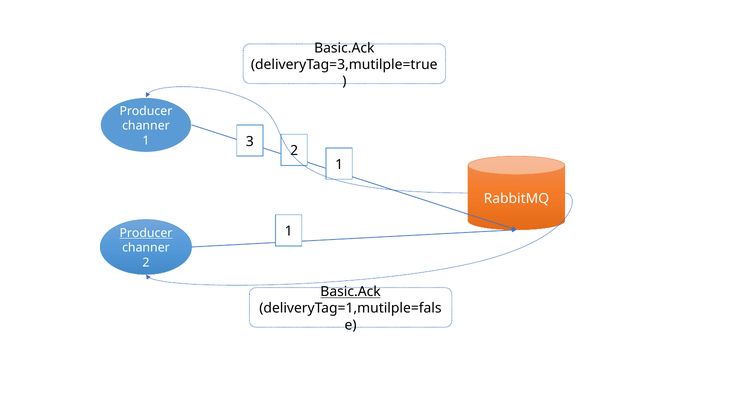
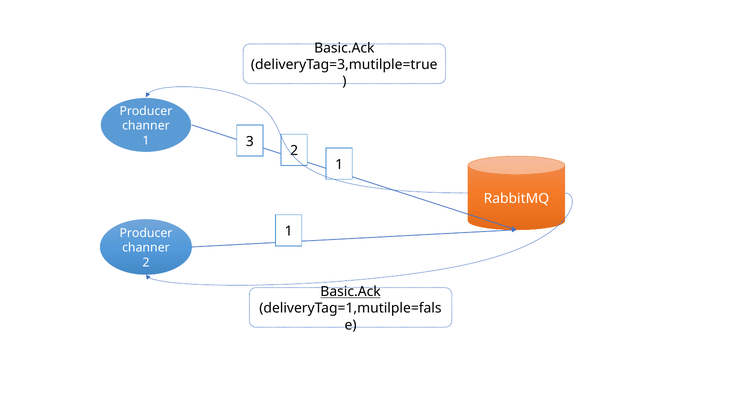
Producer at (146, 233) underline: present -> none
